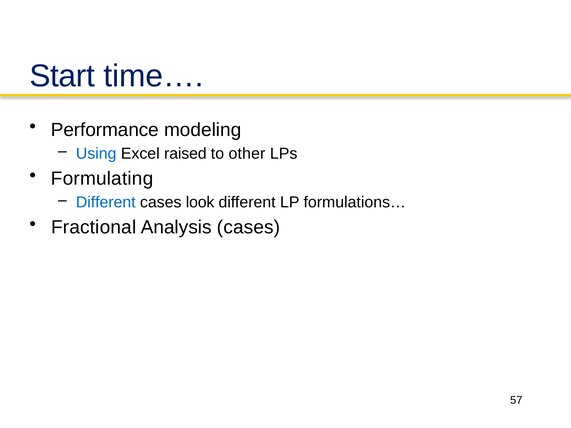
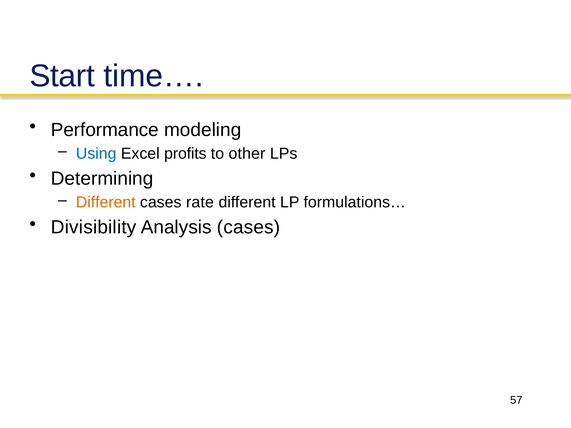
raised: raised -> profits
Formulating: Formulating -> Determining
Different at (106, 203) colour: blue -> orange
look: look -> rate
Fractional: Fractional -> Divisibility
